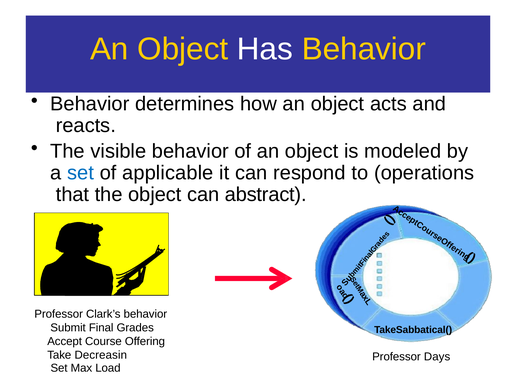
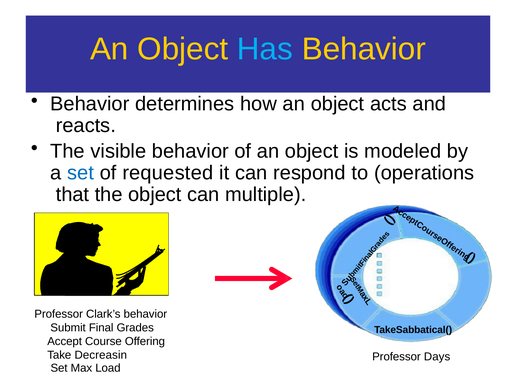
Has colour: white -> light blue
applicable: applicable -> requested
abstract: abstract -> multiple
